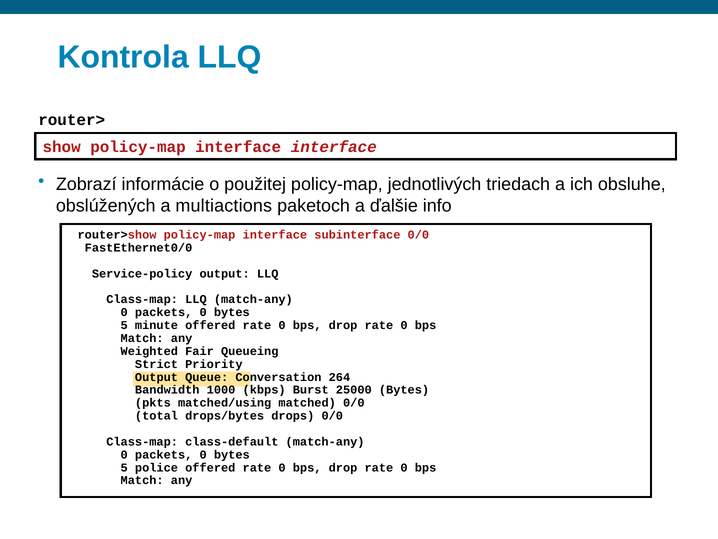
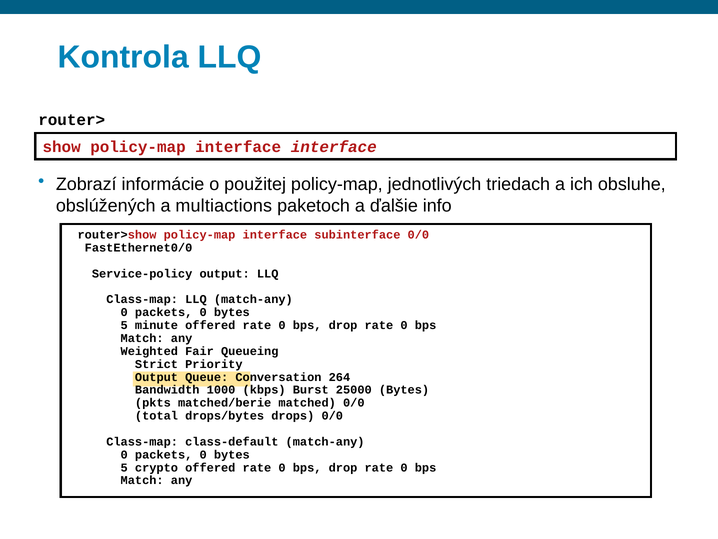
matched/using: matched/using -> matched/berie
police: police -> crypto
